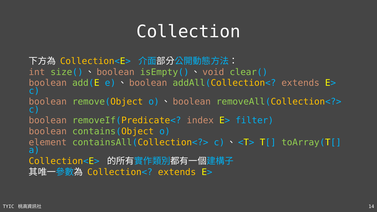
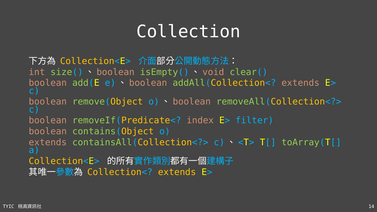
element at (48, 142): element -> extends
